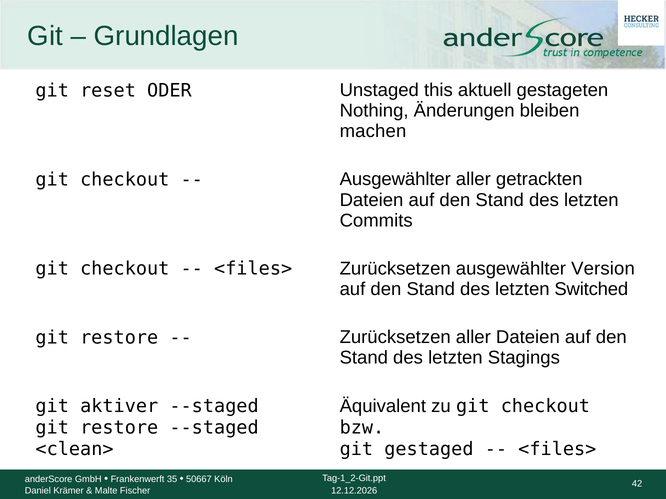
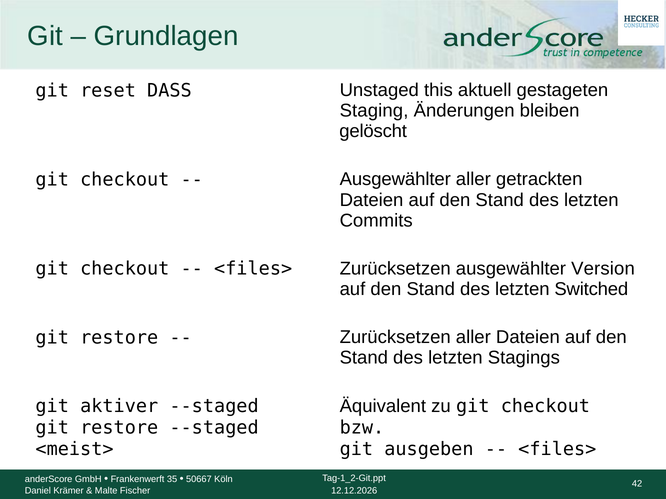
ODER: ODER -> DASS
Nothing: Nothing -> Staging
machen: machen -> gelöscht
<clean>: <clean> -> <meist>
gestaged: gestaged -> ausgeben
